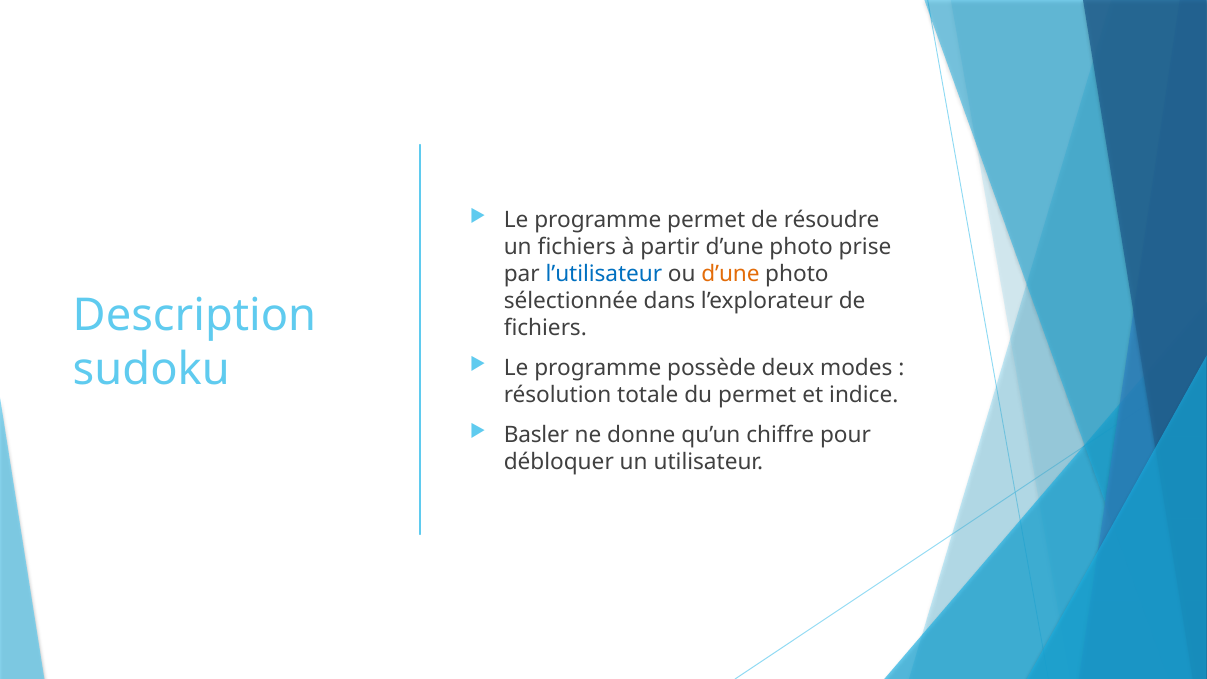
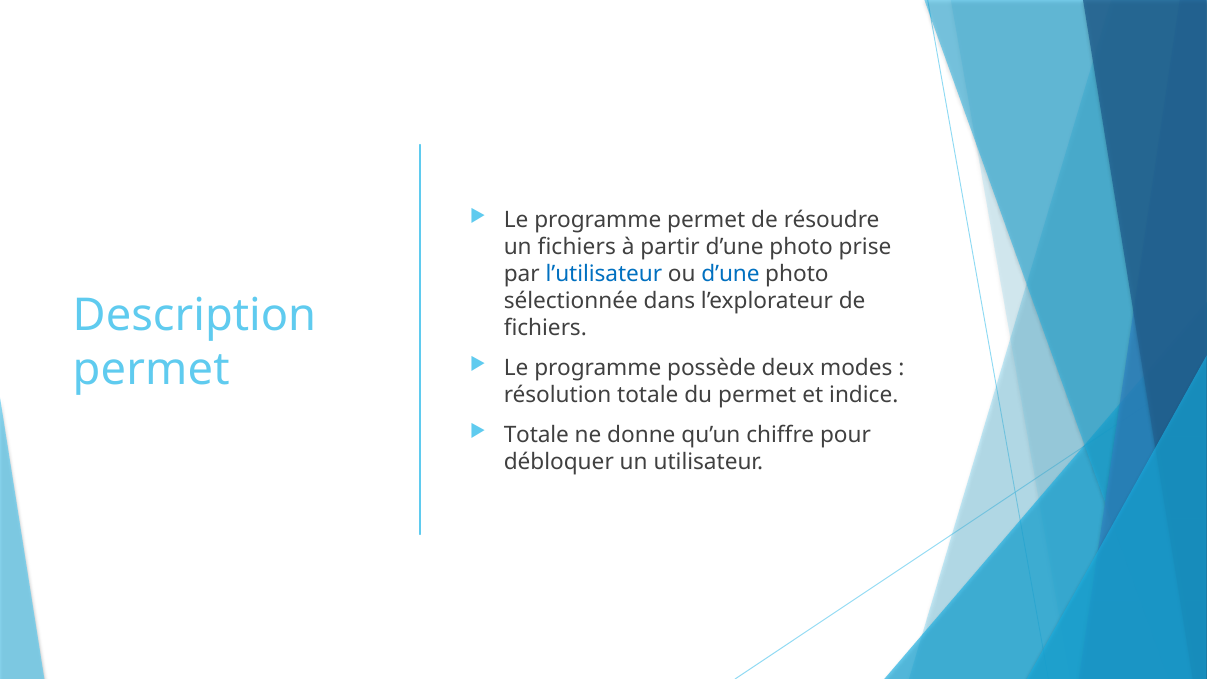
d’une at (730, 274) colour: orange -> blue
sudoku at (151, 370): sudoku -> permet
Basler at (536, 435): Basler -> Totale
